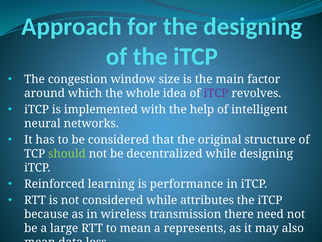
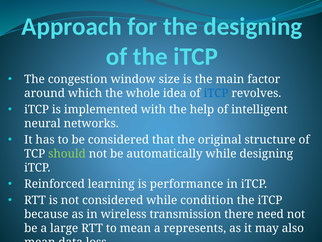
iTCP at (216, 93) colour: purple -> blue
decentralized: decentralized -> automatically
attributes: attributes -> condition
